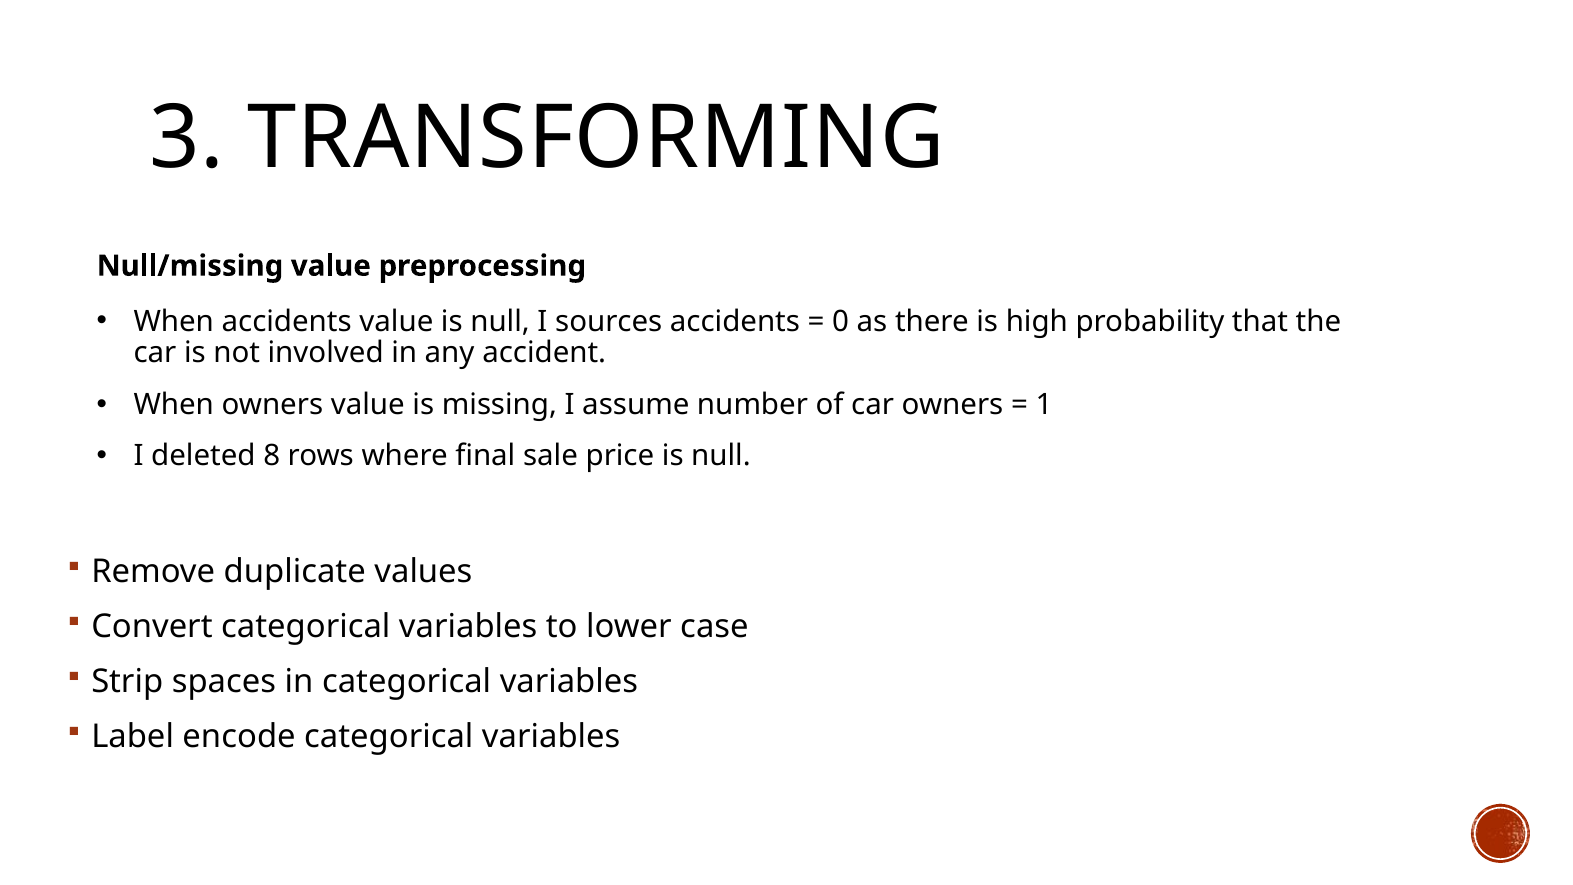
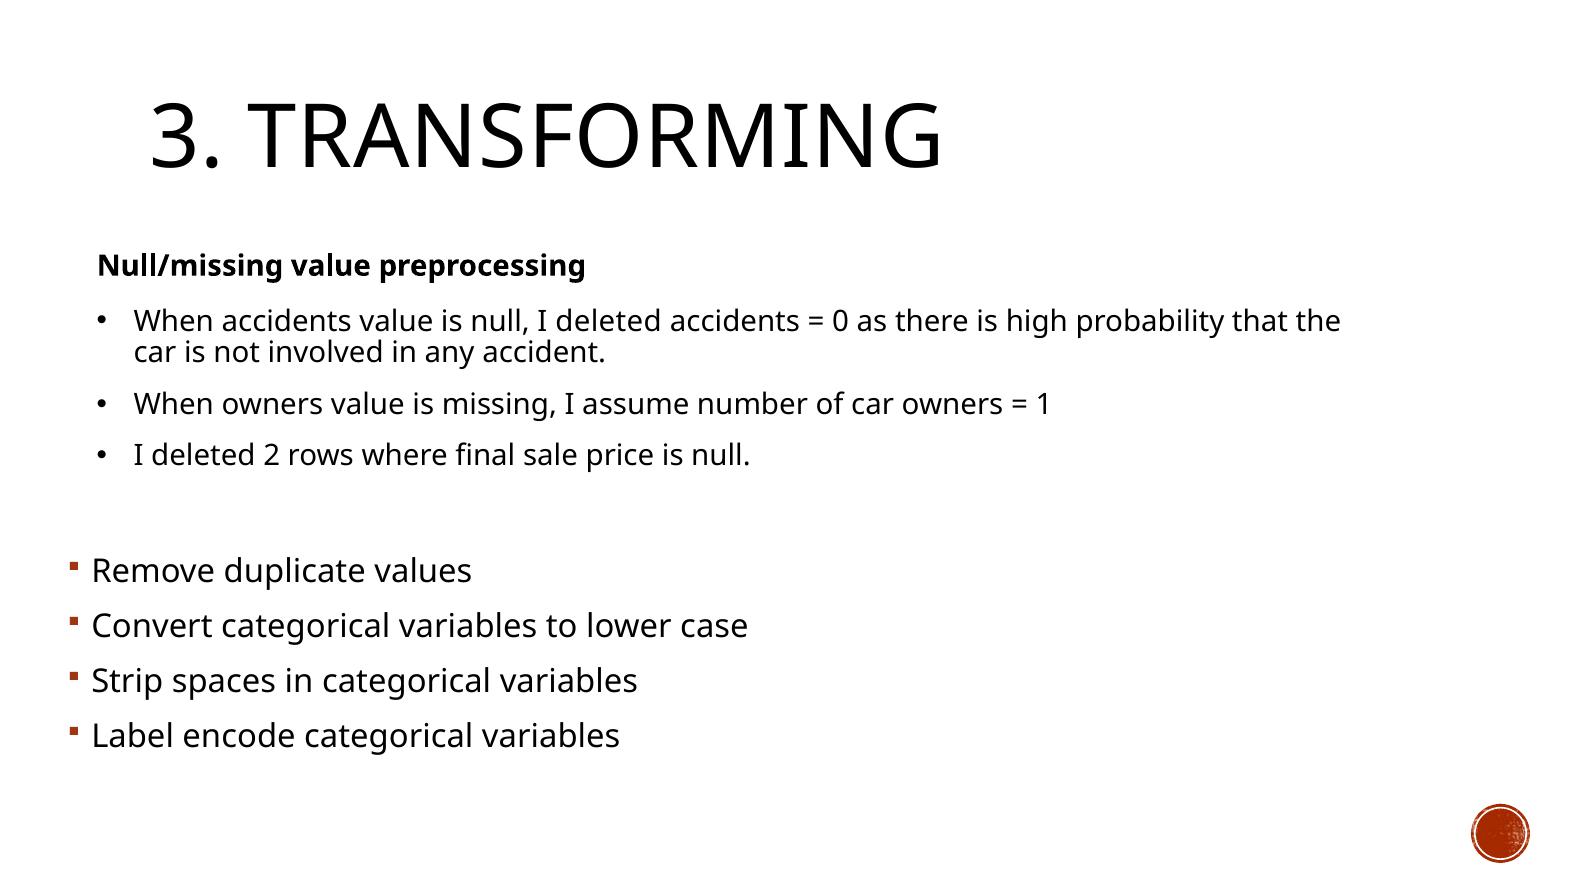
null I sources: sources -> deleted
8: 8 -> 2
